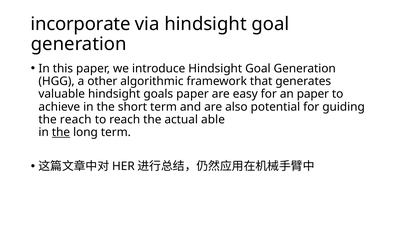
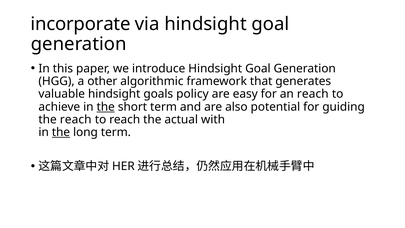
goals paper: paper -> policy
an paper: paper -> reach
the at (106, 107) underline: none -> present
able: able -> with
